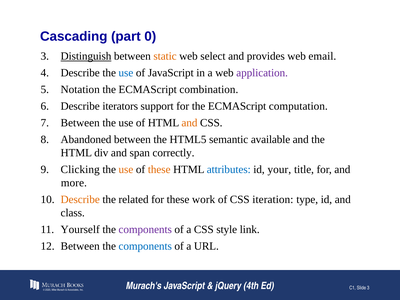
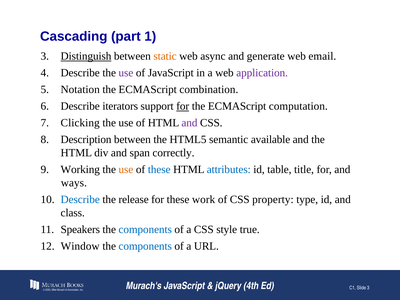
0: 0 -> 1
select: select -> async
provides: provides -> generate
use at (126, 73) colour: blue -> purple
for at (183, 106) underline: none -> present
Between at (80, 123): Between -> Clicking
and at (189, 123) colour: orange -> purple
Abandoned: Abandoned -> Description
Clicking: Clicking -> Working
these at (159, 170) colour: orange -> blue
your: your -> table
more: more -> ways
Describe at (80, 200) colour: orange -> blue
related: related -> release
iteration: iteration -> property
Yourself: Yourself -> Speakers
components at (145, 230) colour: purple -> blue
link: link -> true
Between at (80, 246): Between -> Window
